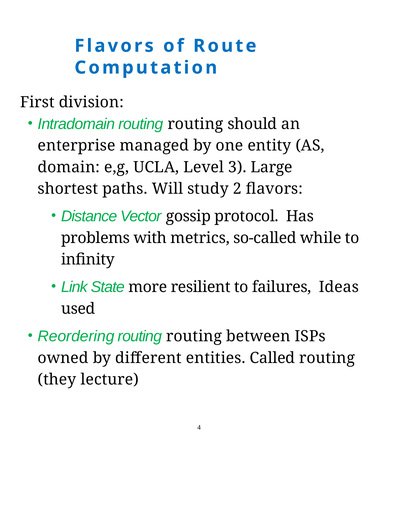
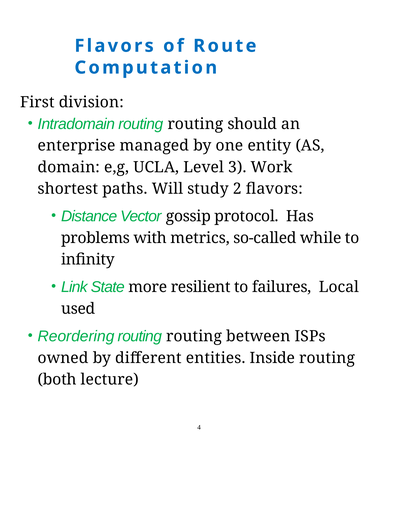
Large: Large -> Work
Ideas: Ideas -> Local
Called: Called -> Inside
they: they -> both
